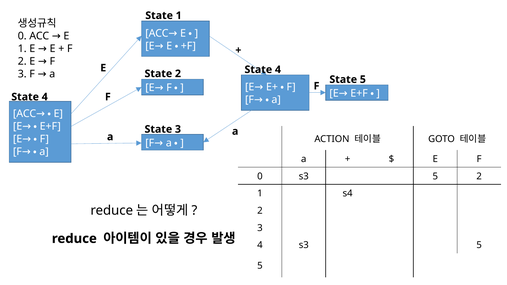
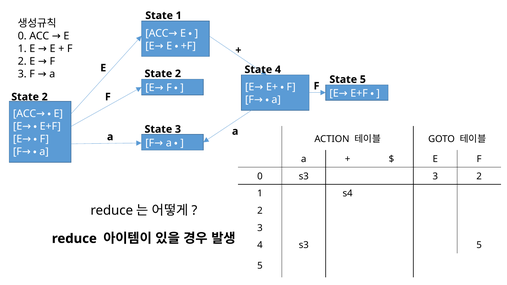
4 at (45, 97): 4 -> 2
0 s3 5: 5 -> 3
